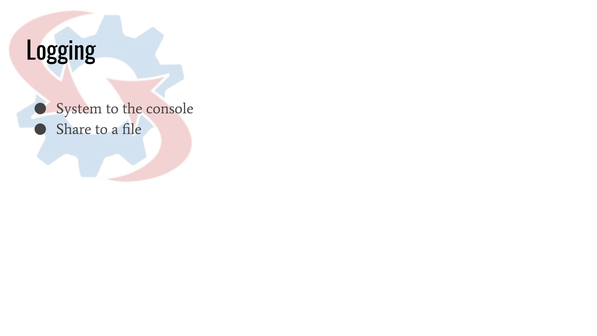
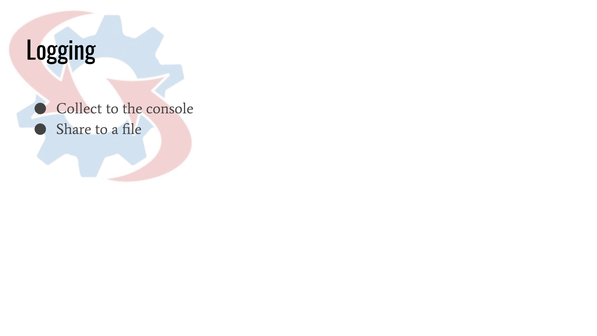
System: System -> Collect
